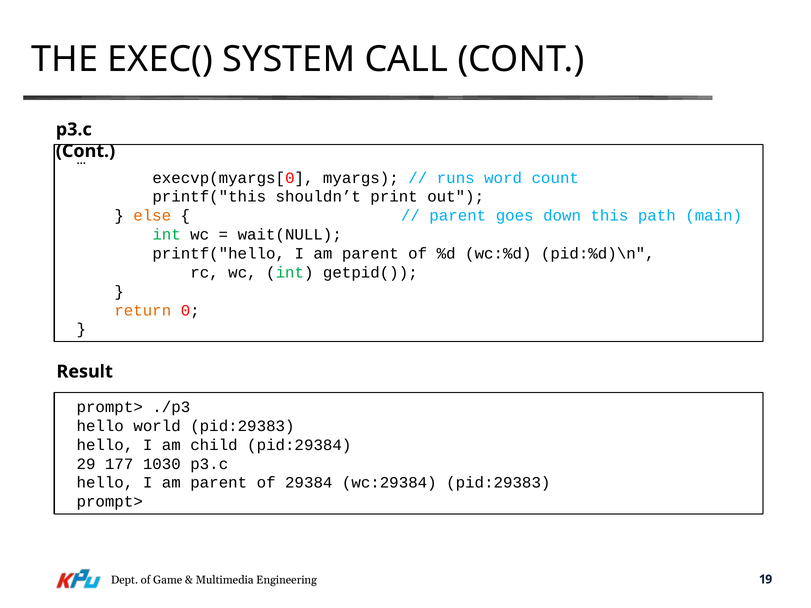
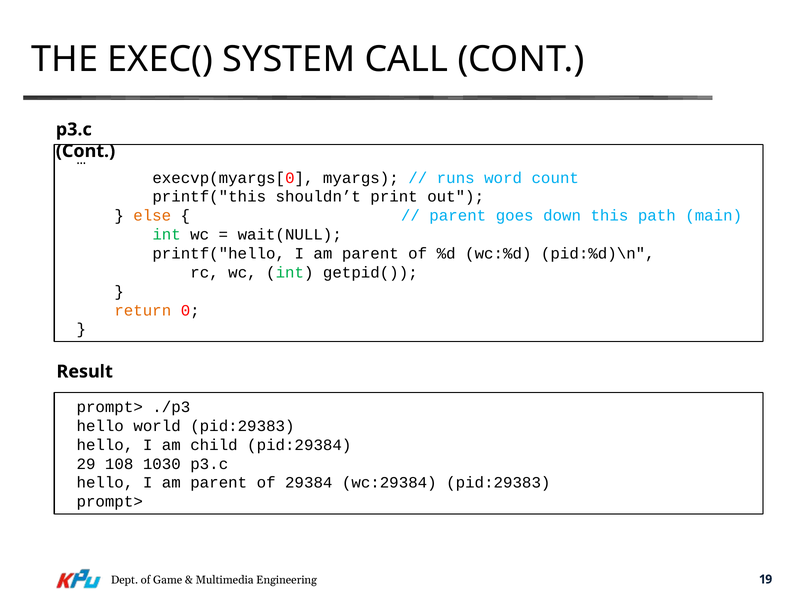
177: 177 -> 108
